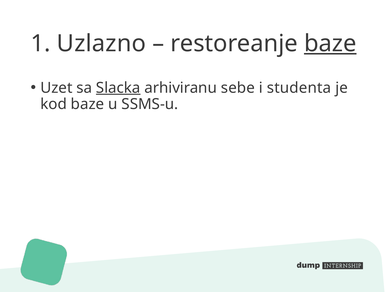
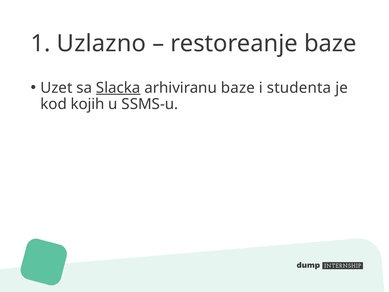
baze at (330, 44) underline: present -> none
arhiviranu sebe: sebe -> baze
kod baze: baze -> kojih
